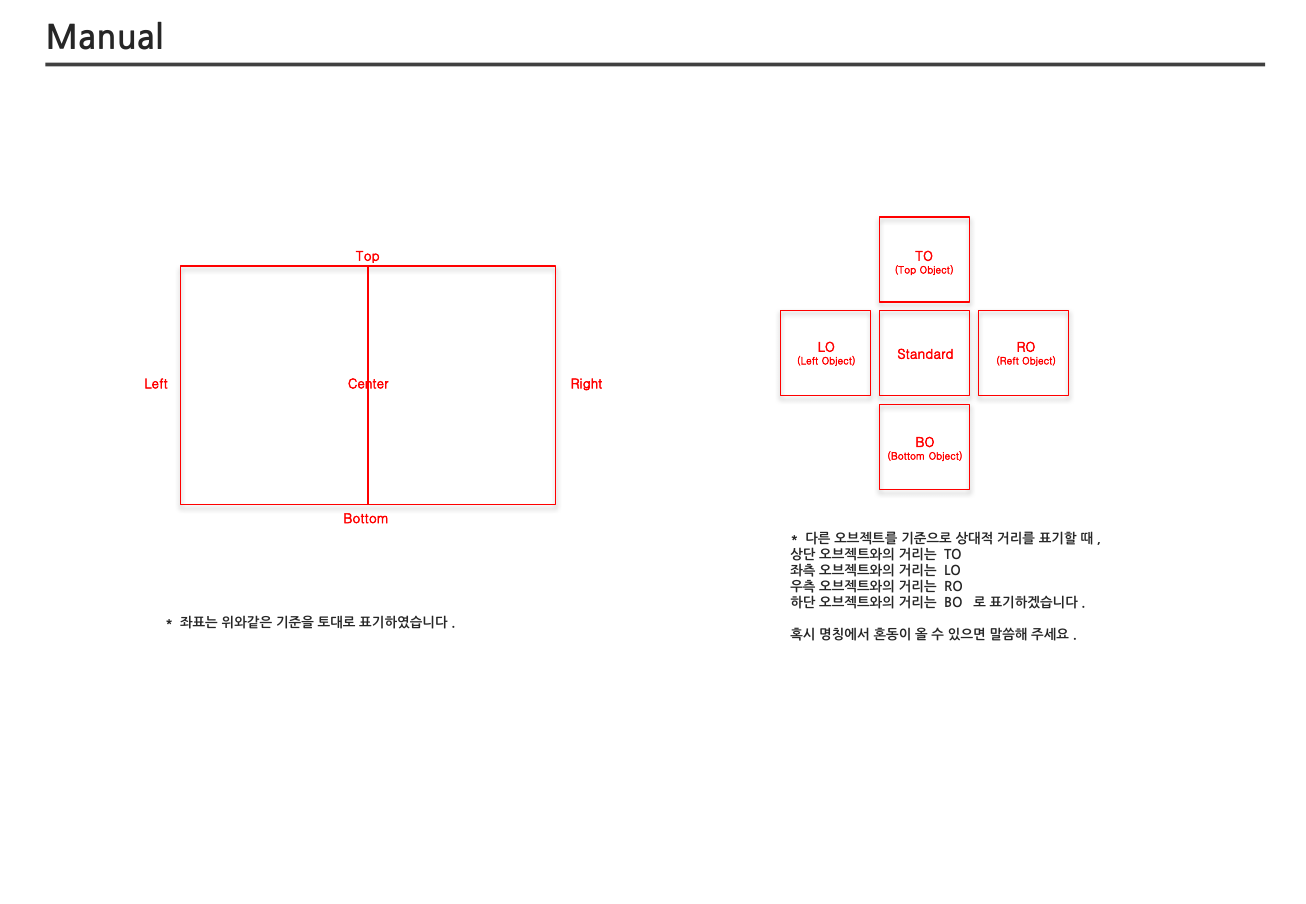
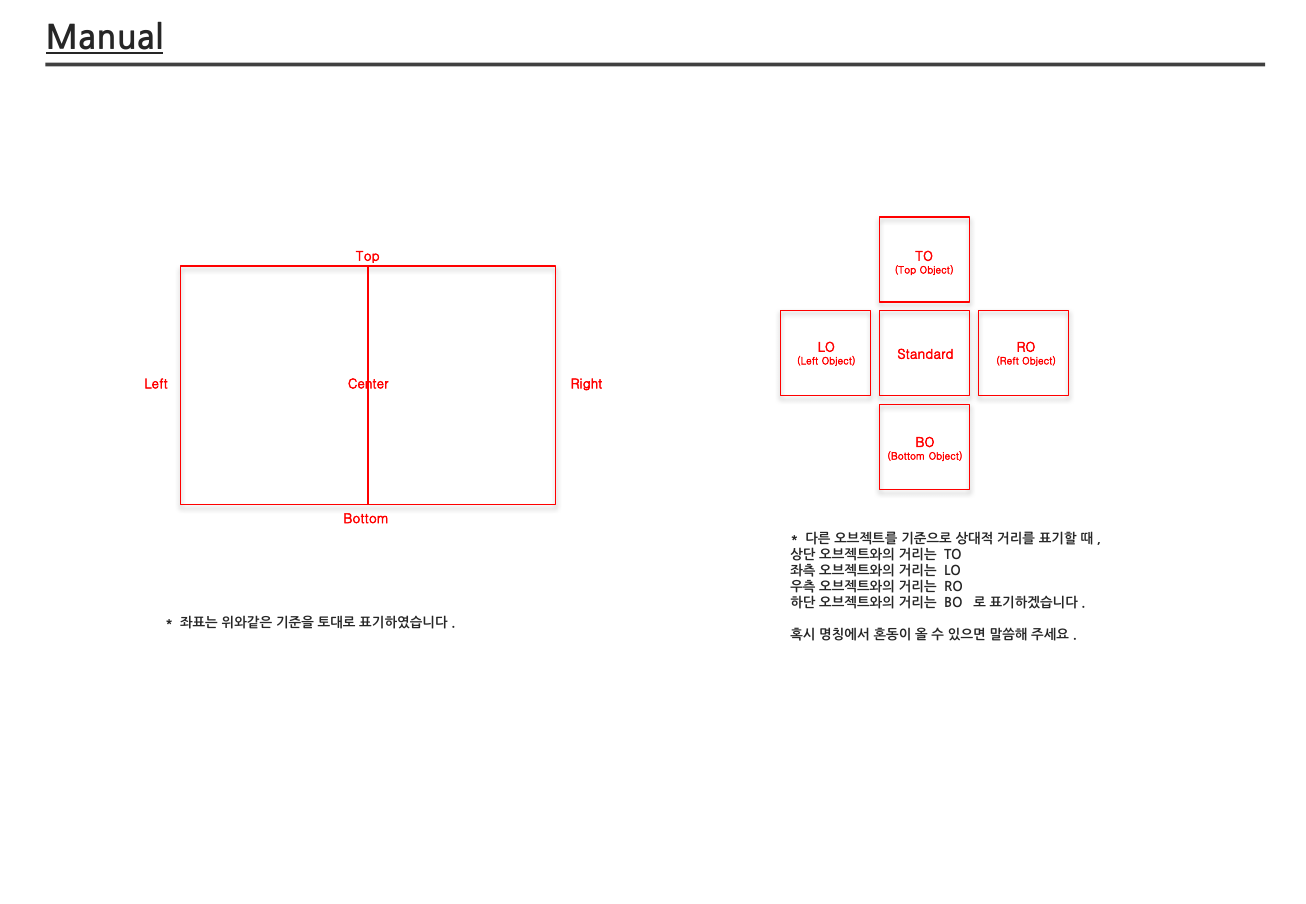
Manual underline: none -> present
